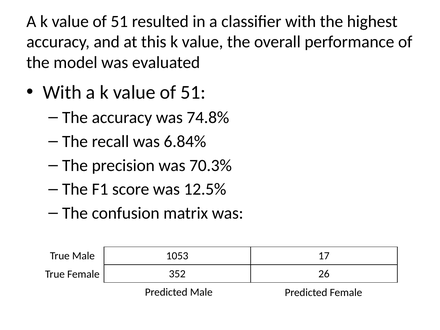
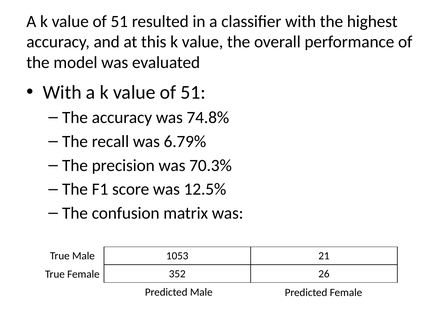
6.84%: 6.84% -> 6.79%
17: 17 -> 21
